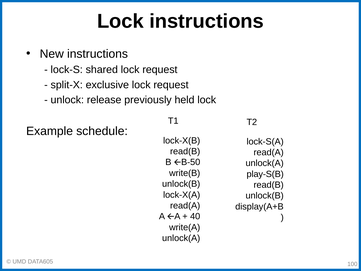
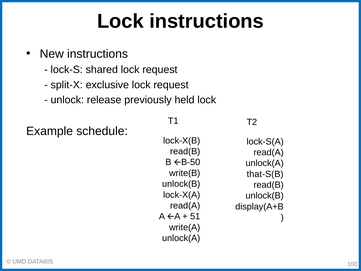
play-S(B: play-S(B -> that-S(B
40: 40 -> 51
